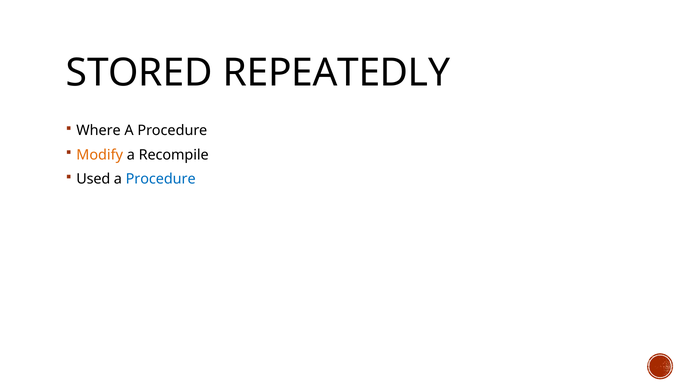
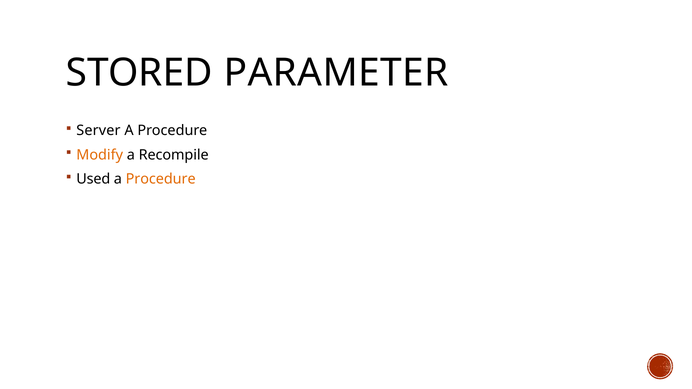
REPEATEDLY: REPEATEDLY -> PARAMETER
Where: Where -> Server
Procedure at (161, 179) colour: blue -> orange
